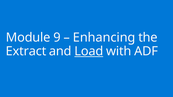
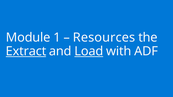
9: 9 -> 1
Enhancing: Enhancing -> Resources
Extract underline: none -> present
